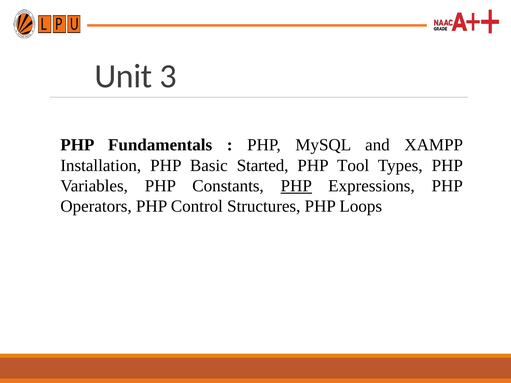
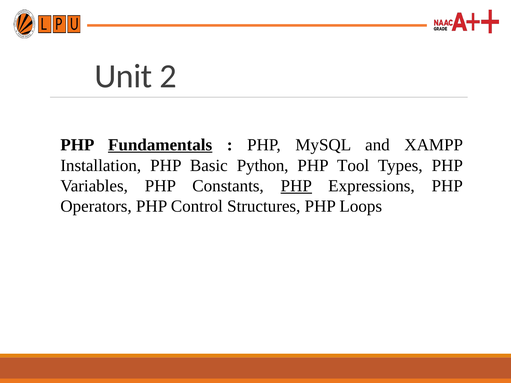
3: 3 -> 2
Fundamentals underline: none -> present
Started: Started -> Python
